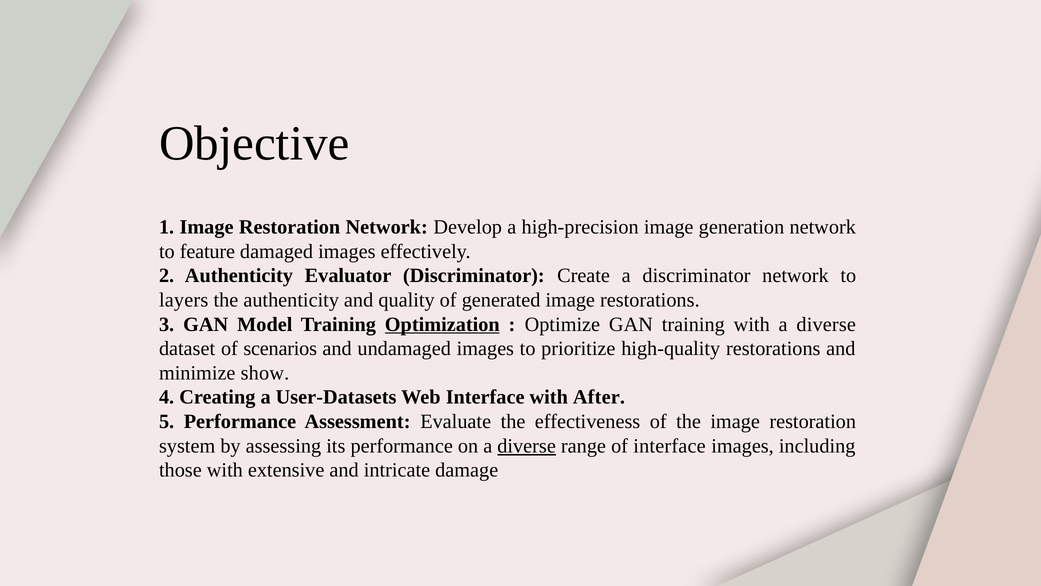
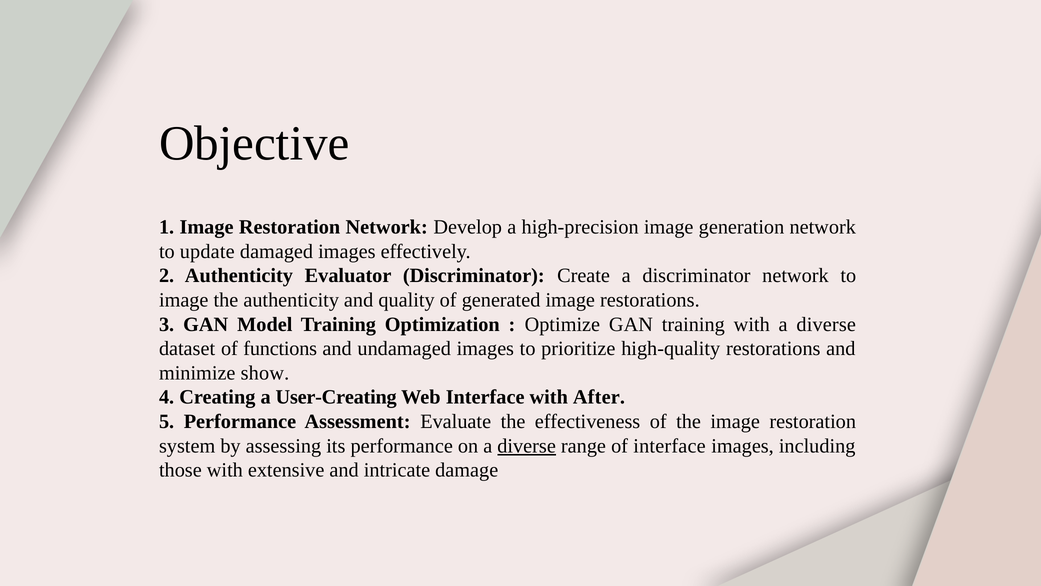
feature: feature -> update
layers at (184, 300): layers -> image
Optimization underline: present -> none
scenarios: scenarios -> functions
User-Datasets: User-Datasets -> User-Creating
